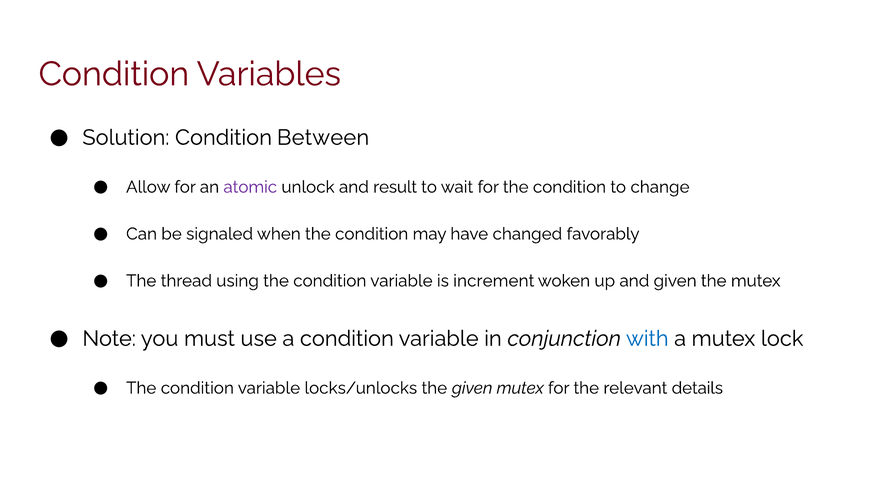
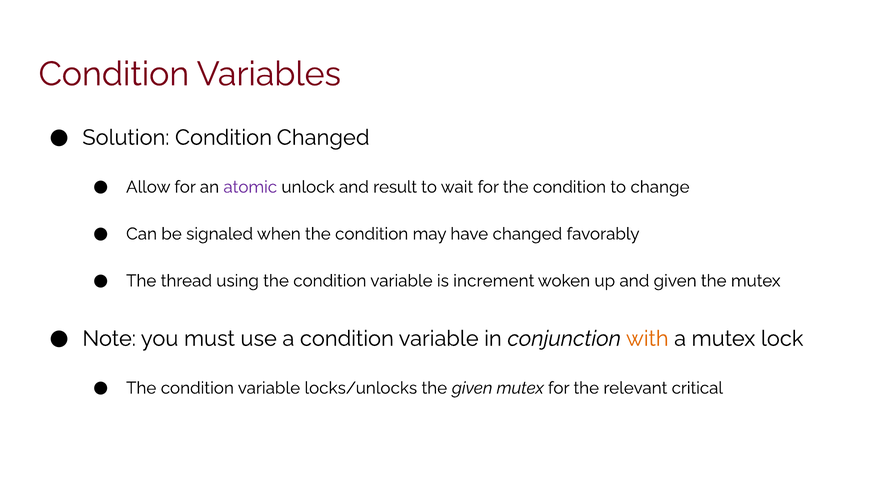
Condition Between: Between -> Changed
with colour: blue -> orange
details: details -> critical
